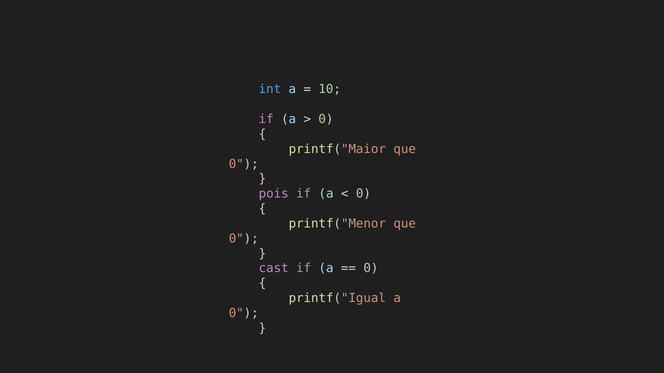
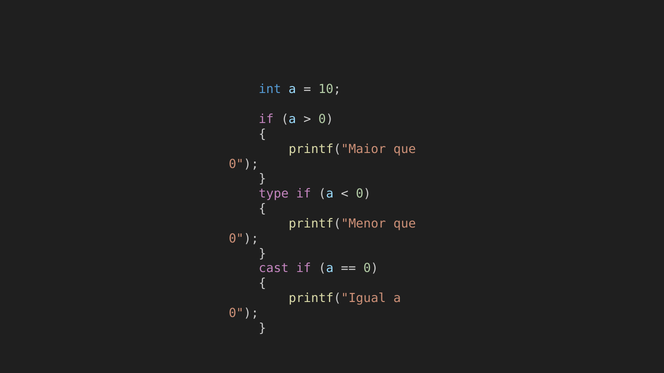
pois: pois -> type
